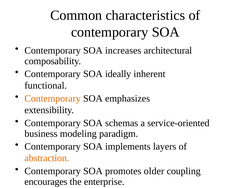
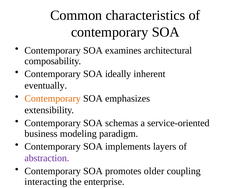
increases: increases -> examines
functional: functional -> eventually
abstraction colour: orange -> purple
encourages: encourages -> interacting
